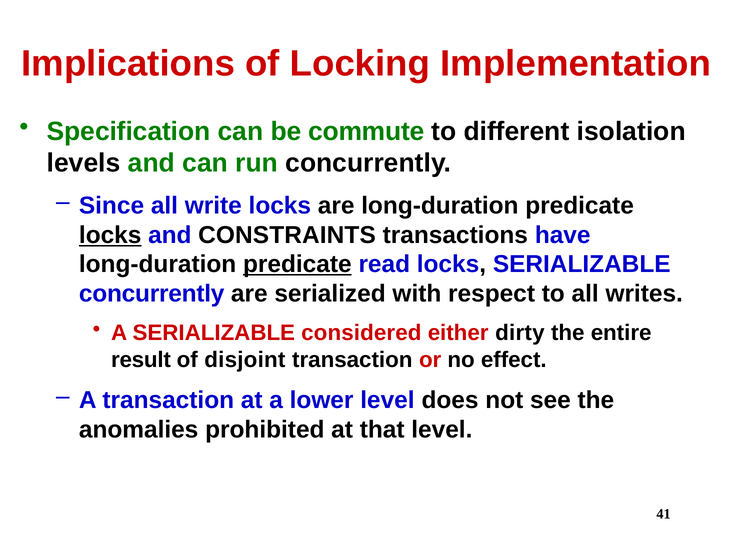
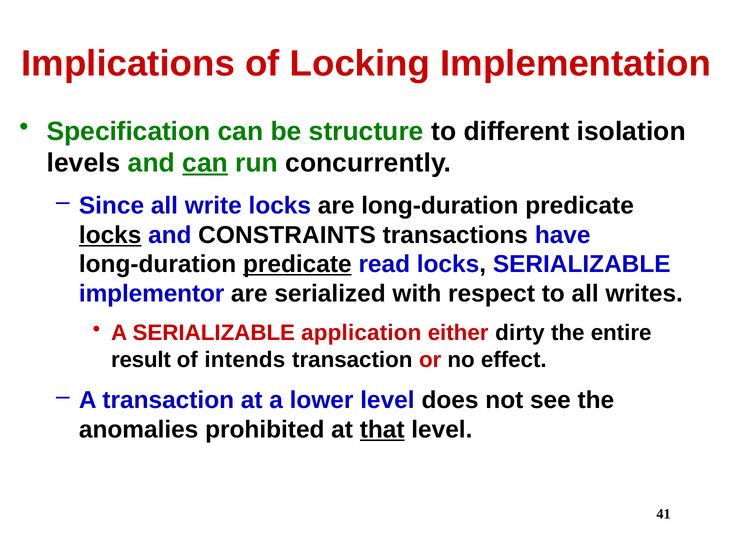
commute: commute -> structure
can at (205, 163) underline: none -> present
concurrently at (152, 294): concurrently -> implementor
considered: considered -> application
disjoint: disjoint -> intends
that underline: none -> present
